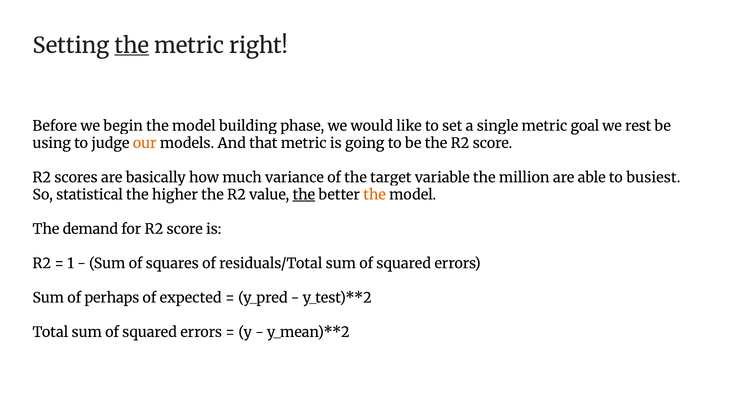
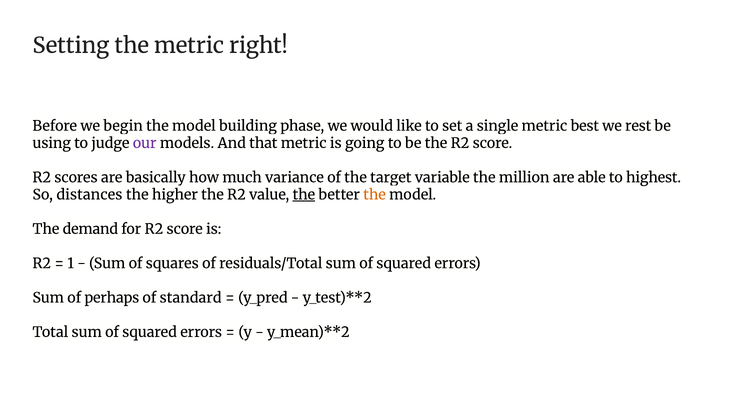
the at (132, 46) underline: present -> none
goal: goal -> best
our colour: orange -> purple
busiest: busiest -> highest
statistical: statistical -> distances
expected: expected -> standard
